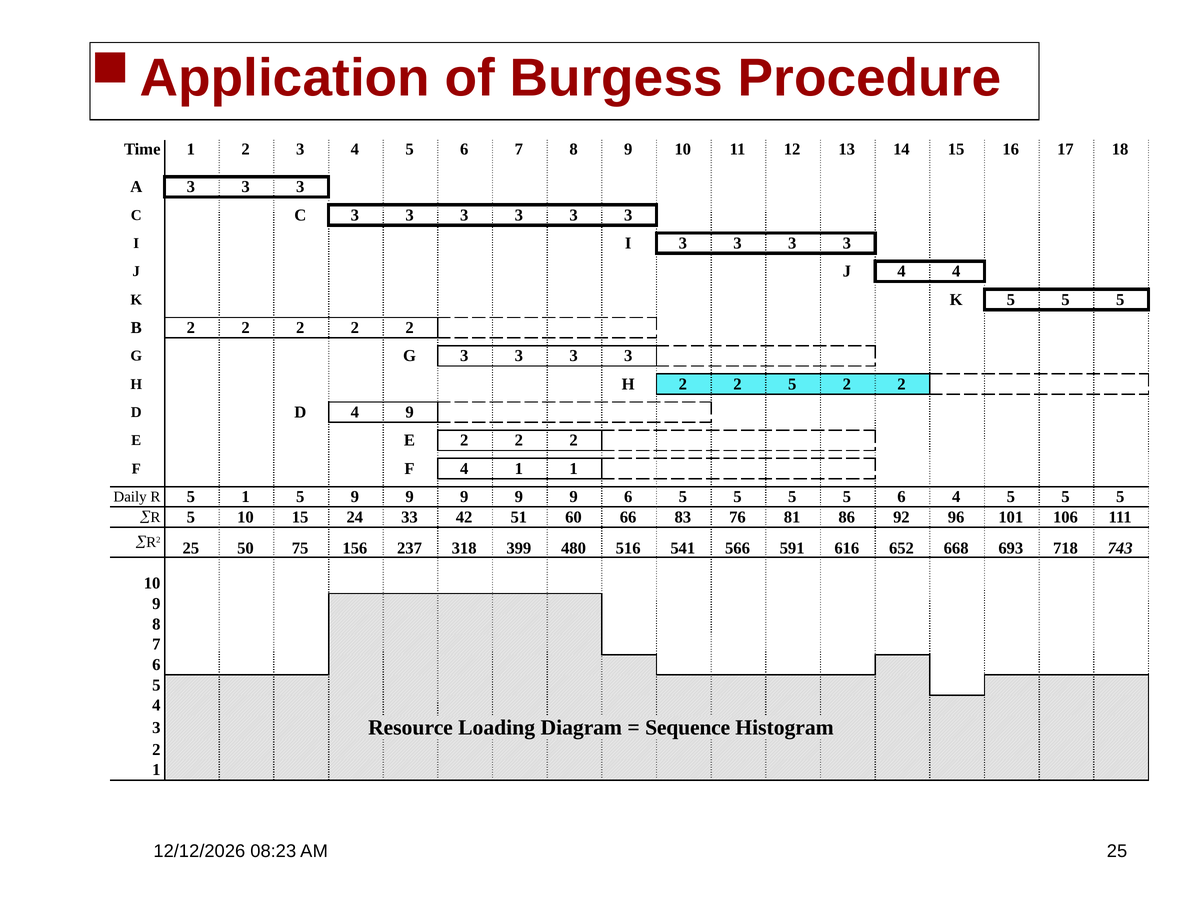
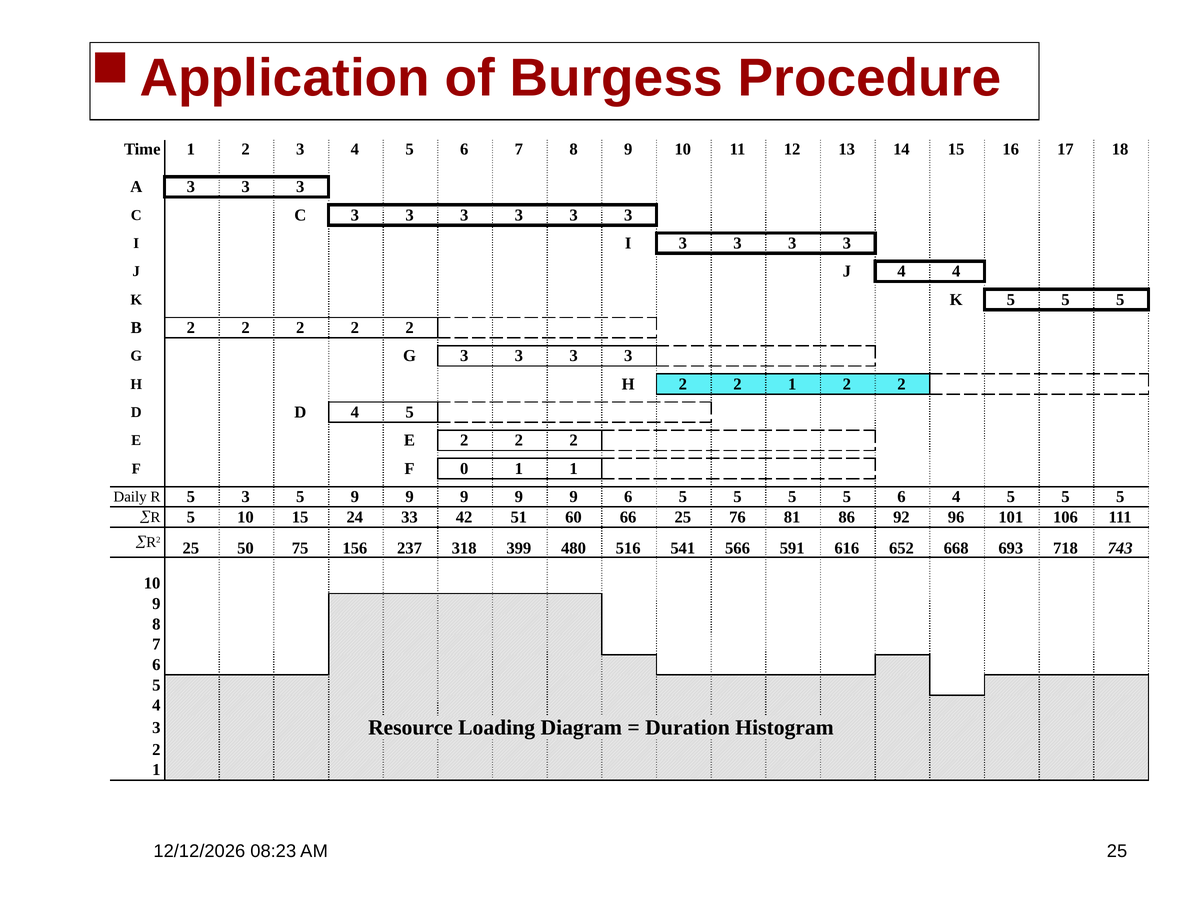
2 2 5: 5 -> 1
D 4 9: 9 -> 5
F 4: 4 -> 0
5 1: 1 -> 3
66 83: 83 -> 25
Sequence: Sequence -> Duration
